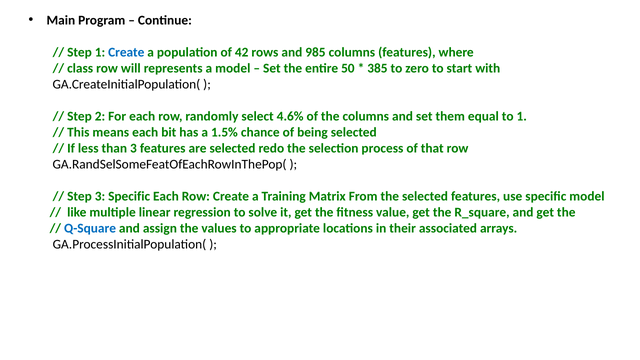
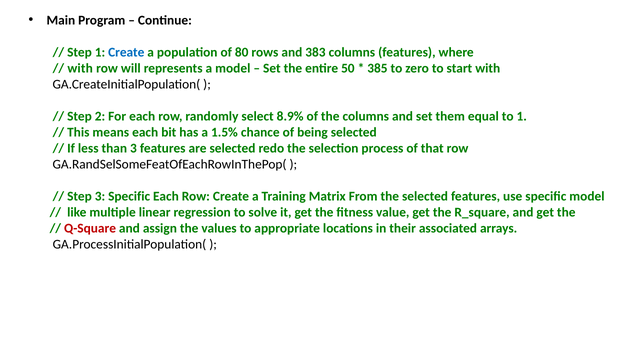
42: 42 -> 80
985: 985 -> 383
class at (80, 68): class -> with
4.6%: 4.6% -> 8.9%
Q-Square colour: blue -> red
